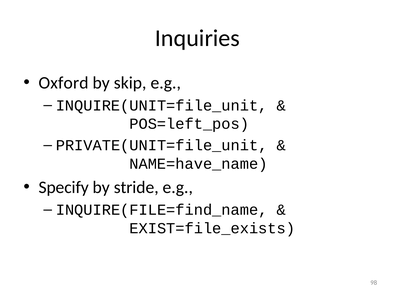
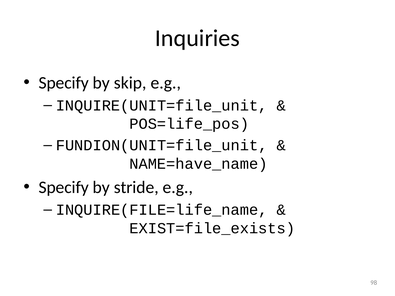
Oxford at (64, 83): Oxford -> Specify
POS=left_pos: POS=left_pos -> POS=life_pos
PRIVATE(UNIT=file_unit: PRIVATE(UNIT=file_unit -> FUNDION(UNIT=file_unit
INQUIRE(FILE=find_name: INQUIRE(FILE=find_name -> INQUIRE(FILE=life_name
